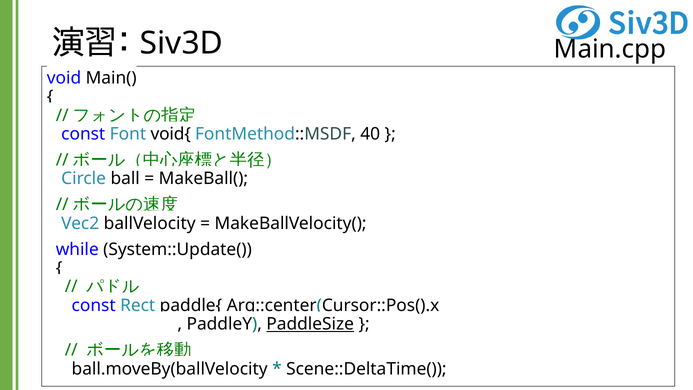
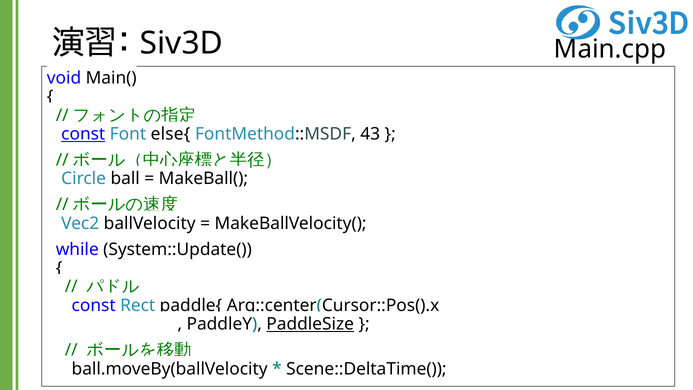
const at (83, 134) underline: none -> present
void{: void{ -> else{
40: 40 -> 43
